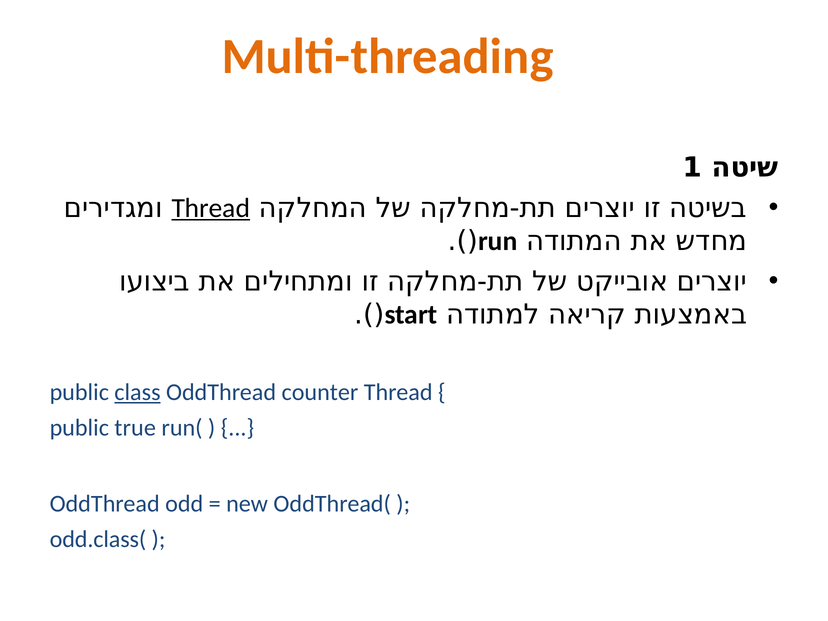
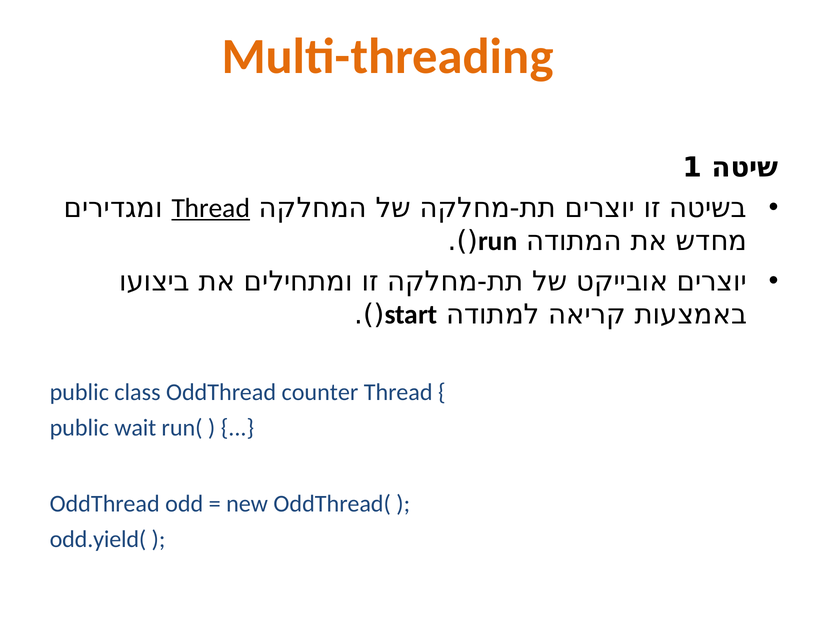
class underline: present -> none
true: true -> wait
odd.class(: odd.class( -> odd.yield(
